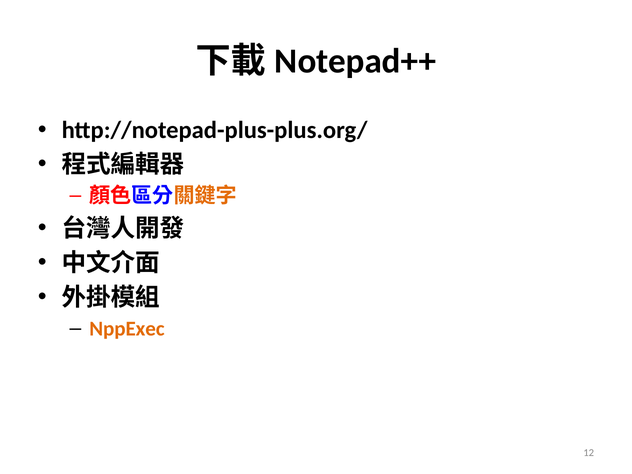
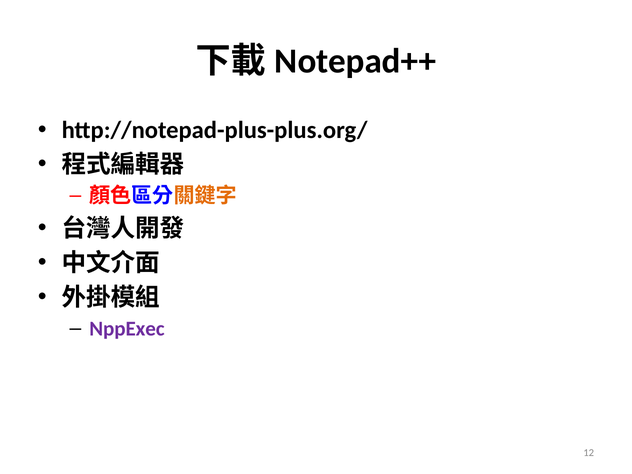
NppExec colour: orange -> purple
